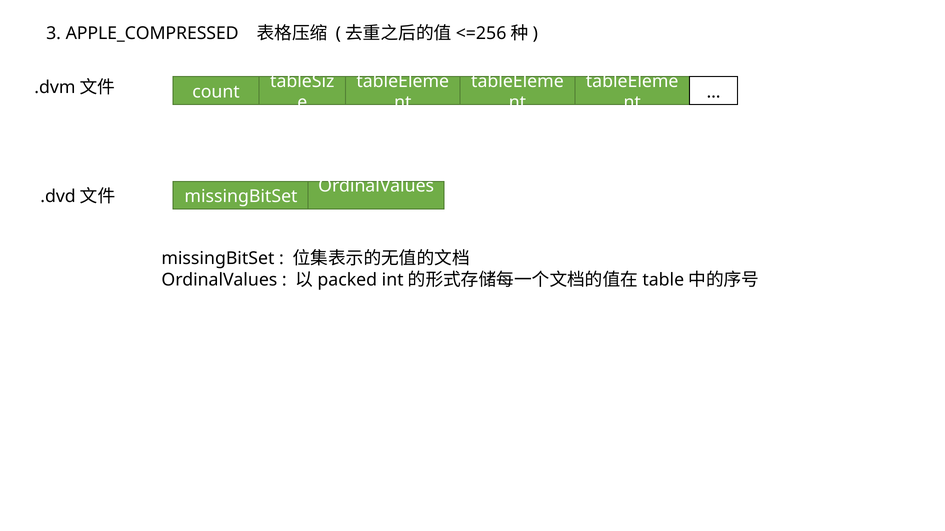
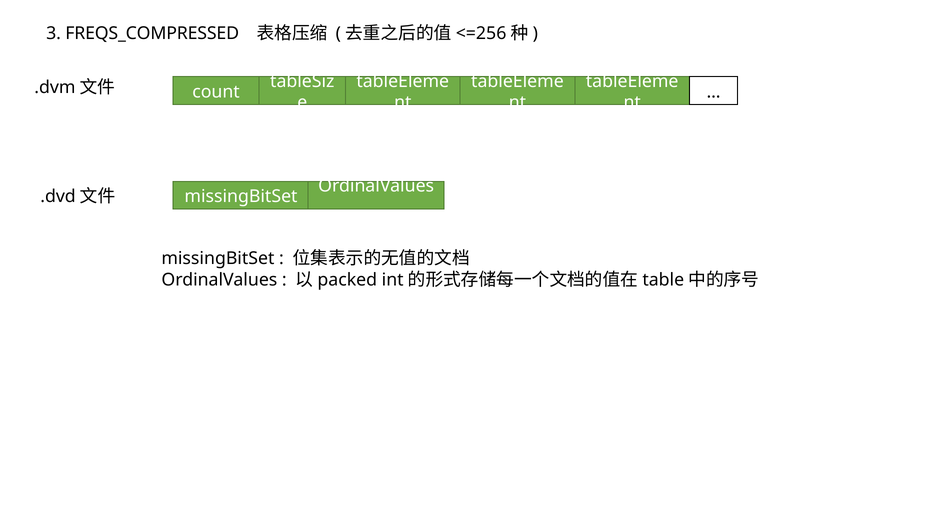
APPLE_COMPRESSED: APPLE_COMPRESSED -> FREQS_COMPRESSED
